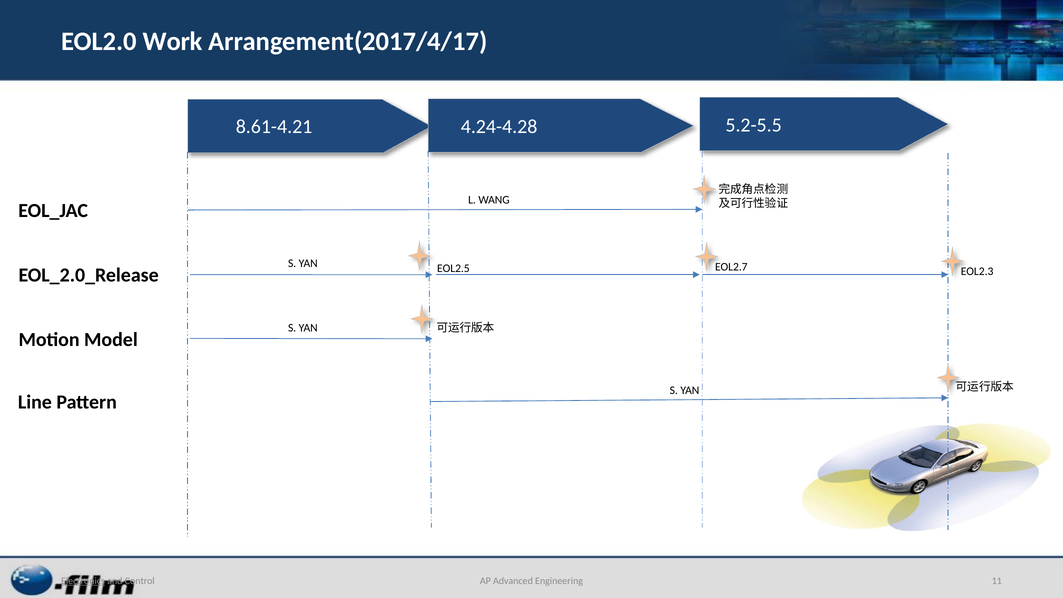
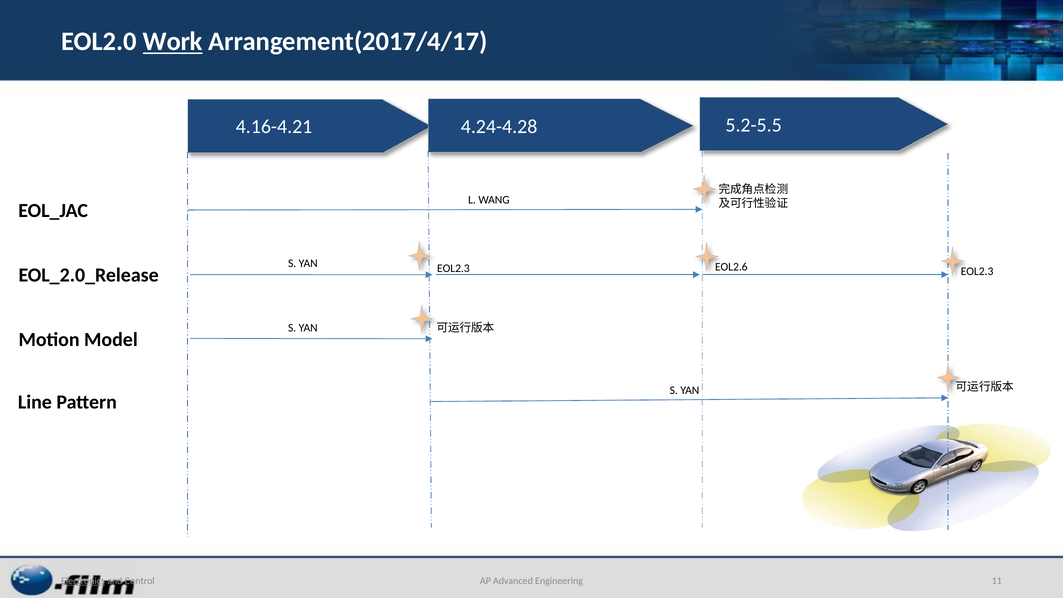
Work underline: none -> present
8.61-4.21: 8.61-4.21 -> 4.16-4.21
EOL2.7: EOL2.7 -> EOL2.6
EOL_2.0_Release EOL2.5: EOL2.5 -> EOL2.3
